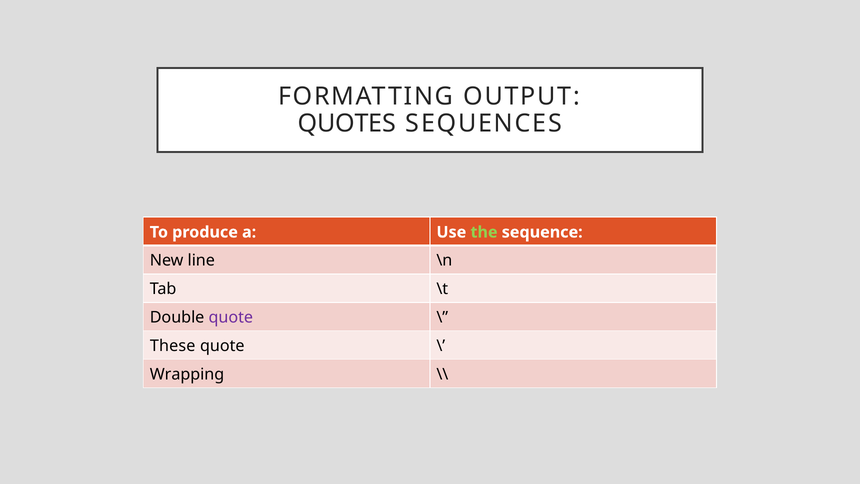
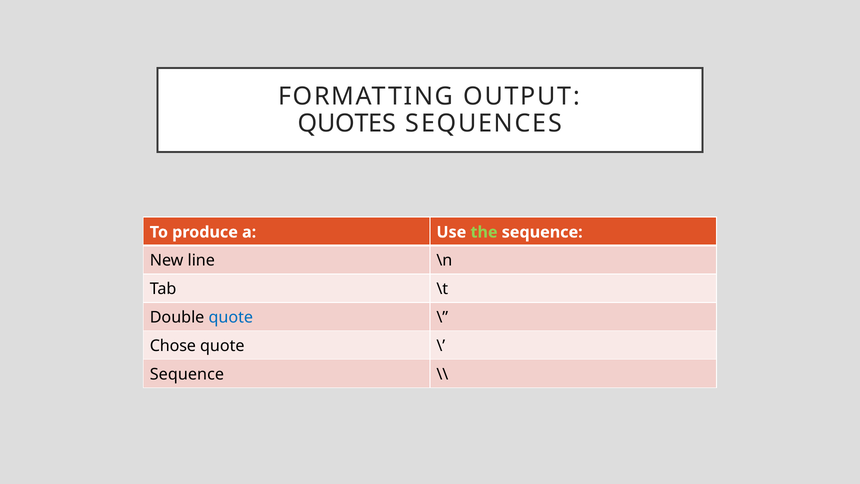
quote at (231, 317) colour: purple -> blue
These: These -> Chose
Wrapping at (187, 374): Wrapping -> Sequence
